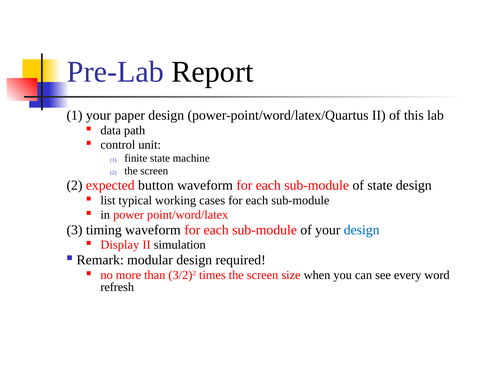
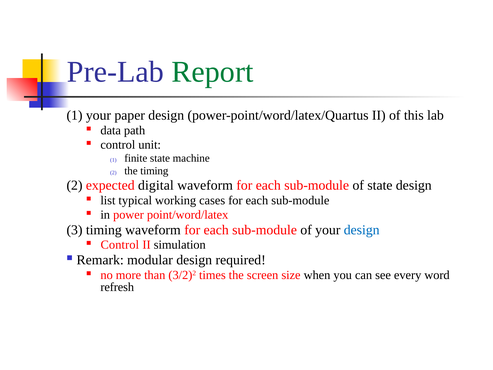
Report colour: black -> green
2 the screen: screen -> timing
button: button -> digital
Display at (120, 245): Display -> Control
